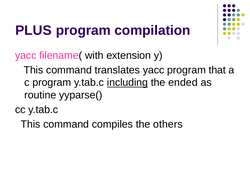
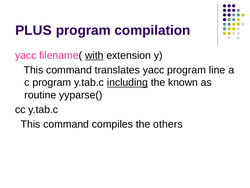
with underline: none -> present
that: that -> line
ended: ended -> known
